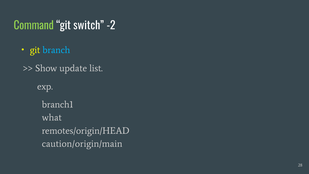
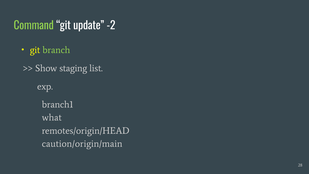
switch: switch -> update
branch colour: light blue -> light green
update: update -> staging
